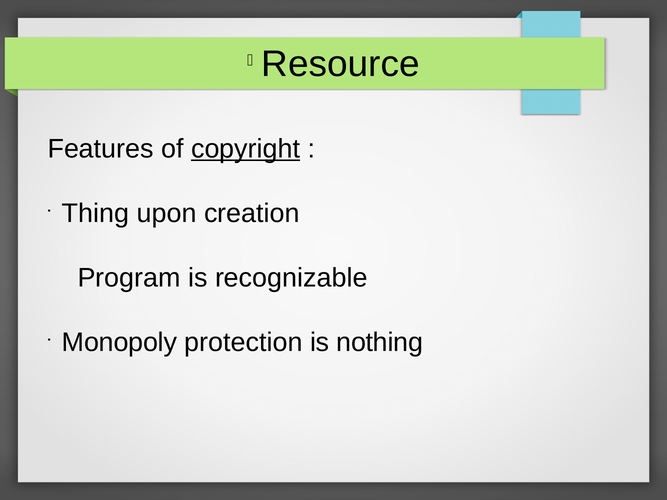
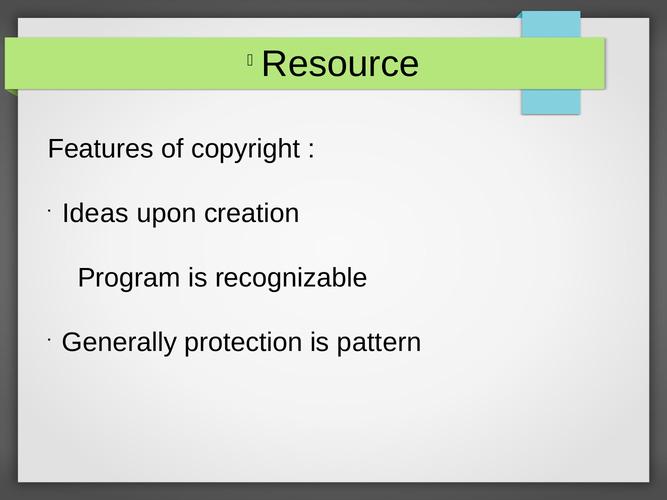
copyright underline: present -> none
Thing: Thing -> Ideas
Monopoly: Monopoly -> Generally
nothing: nothing -> pattern
